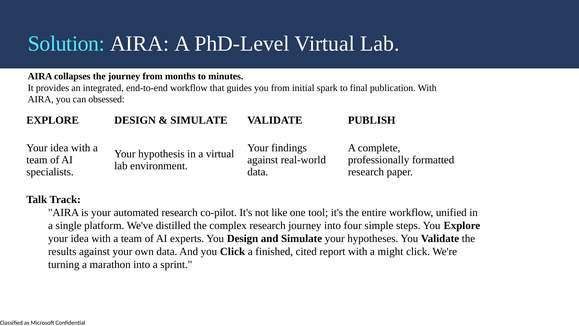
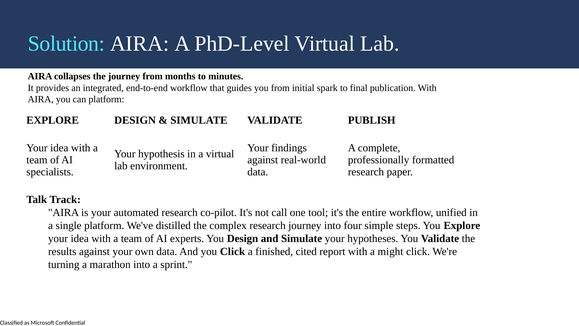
can obsessed: obsessed -> platform
like: like -> call
